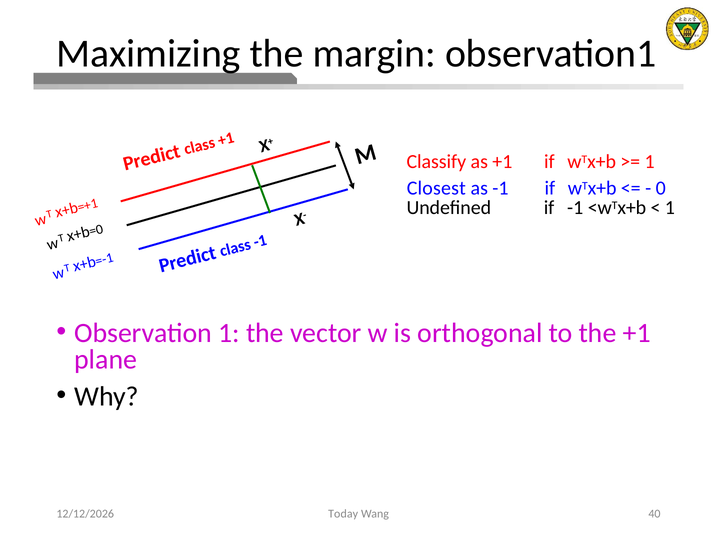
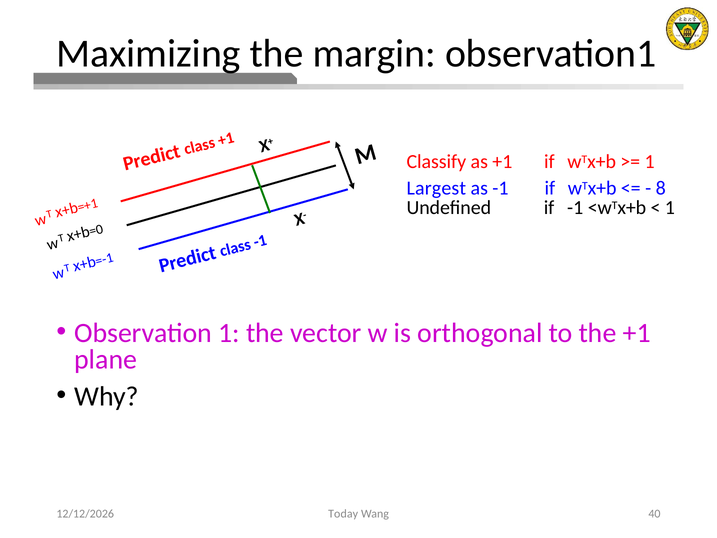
Closest: Closest -> Largest
0: 0 -> 8
